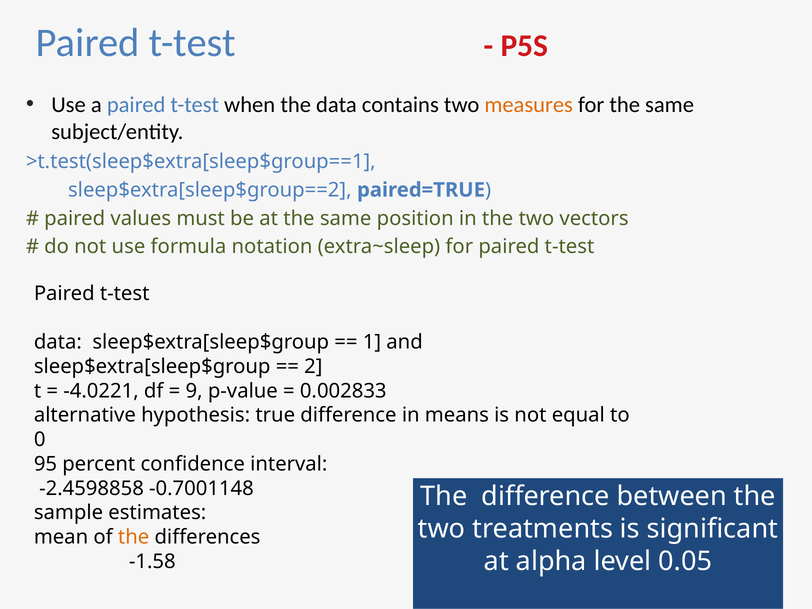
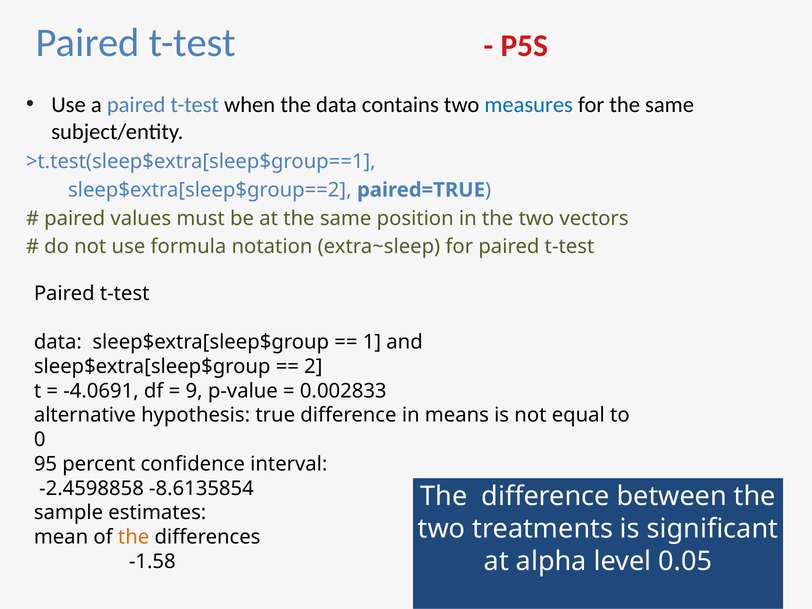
measures colour: orange -> blue
-4.0221: -4.0221 -> -4.0691
-0.7001148: -0.7001148 -> -8.6135854
